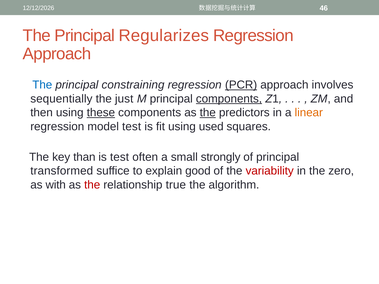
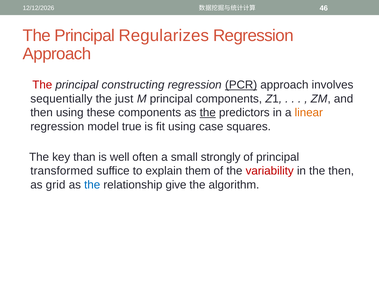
The at (42, 85) colour: blue -> red
constraining: constraining -> constructing
components at (229, 99) underline: present -> none
these underline: present -> none
model test: test -> true
used: used -> case
is test: test -> well
good: good -> them
the zero: zero -> then
with: with -> grid
the at (92, 185) colour: red -> blue
true: true -> give
